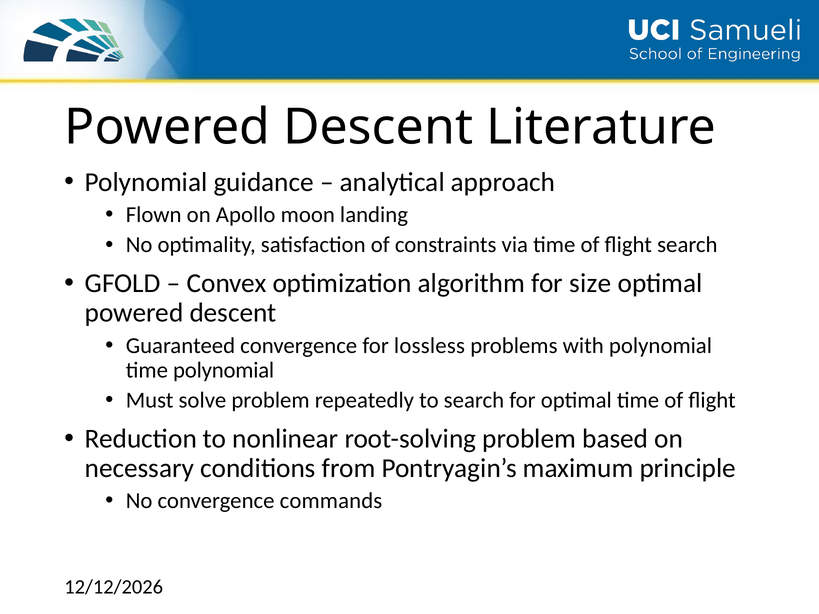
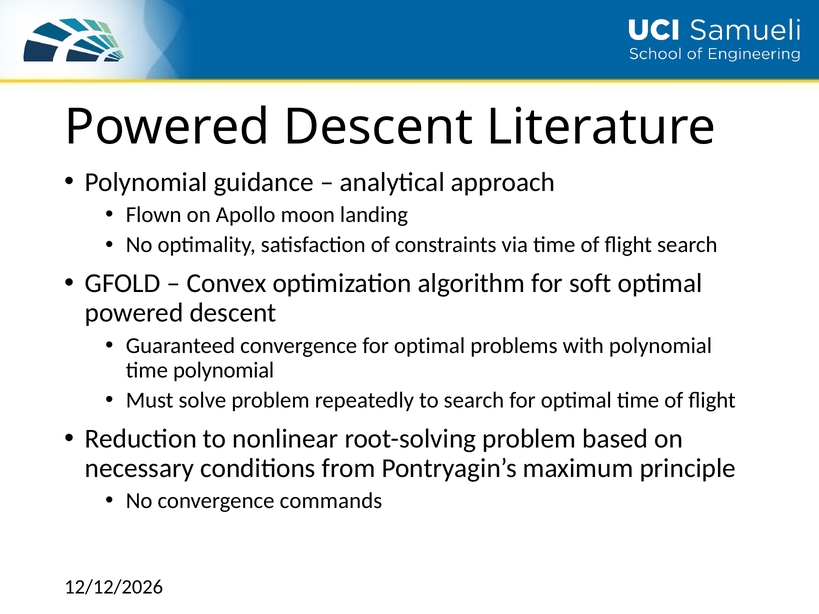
size: size -> soft
convergence for lossless: lossless -> optimal
